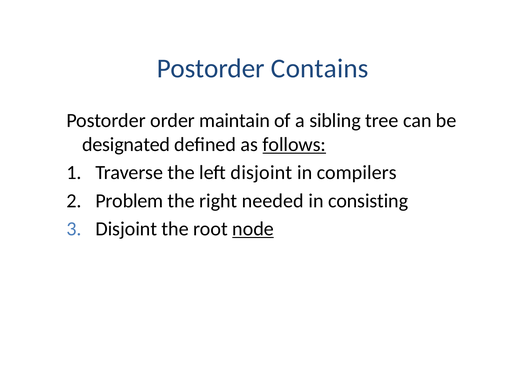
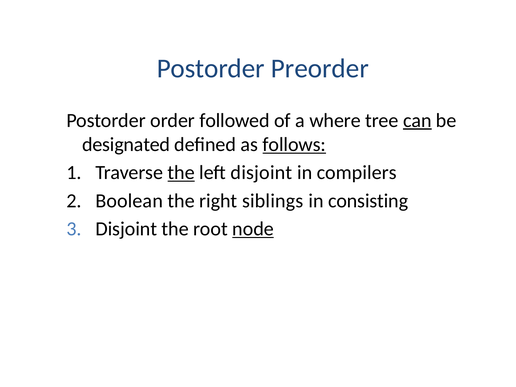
Contains: Contains -> Preorder
maintain: maintain -> followed
sibling: sibling -> where
can underline: none -> present
the at (181, 173) underline: none -> present
Problem: Problem -> Boolean
needed: needed -> siblings
